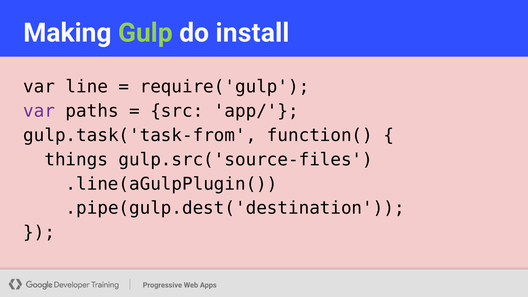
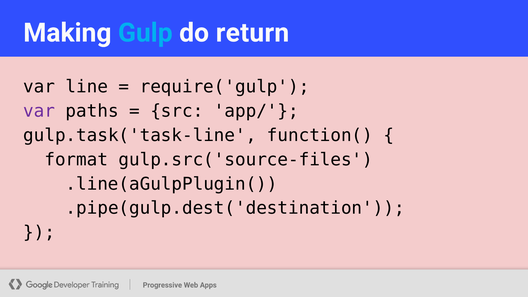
Gulp colour: light green -> light blue
install: install -> return
gulp.task('task-from: gulp.task('task-from -> gulp.task('task-line
things: things -> format
